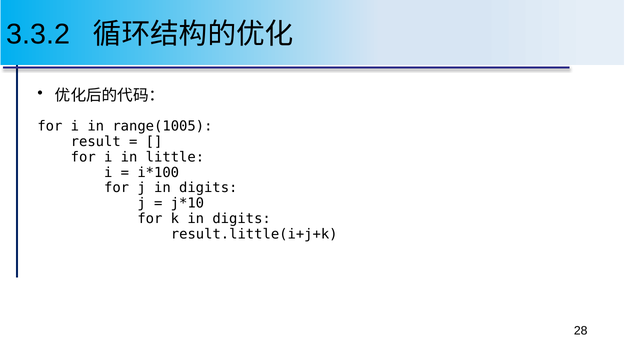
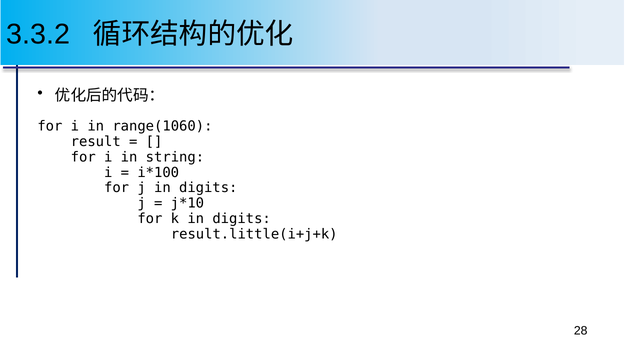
range(1005: range(1005 -> range(1060
little: little -> string
